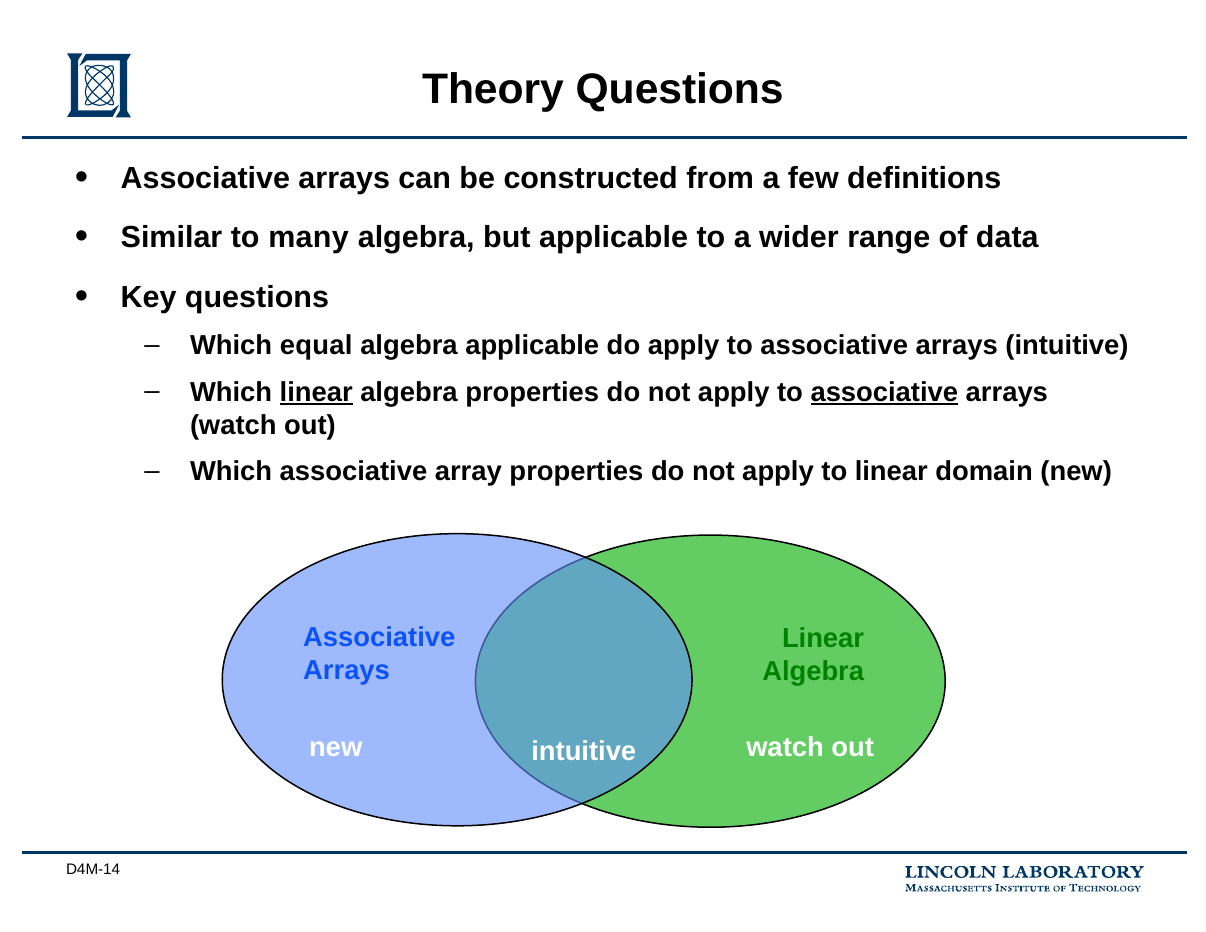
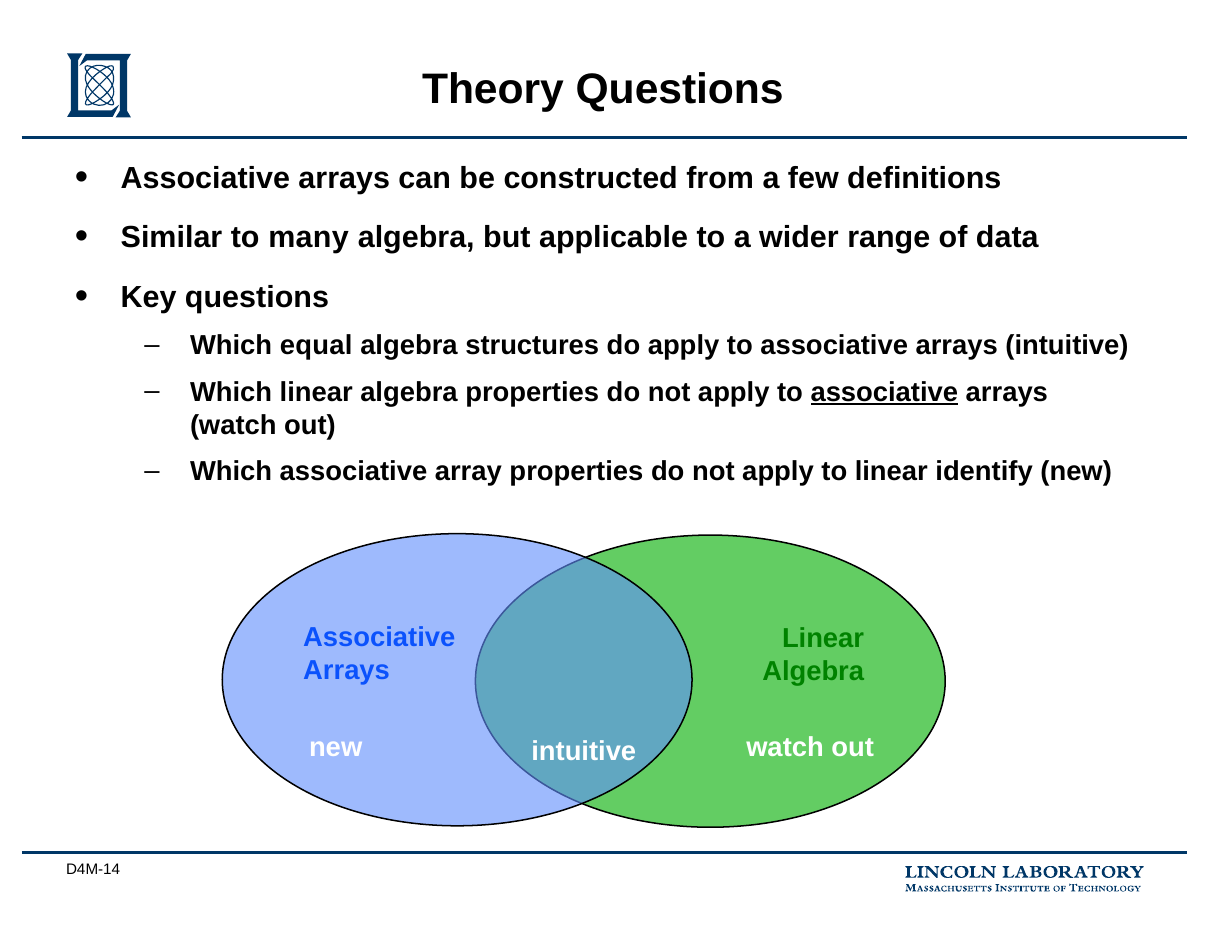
algebra applicable: applicable -> structures
linear at (316, 392) underline: present -> none
domain: domain -> identify
